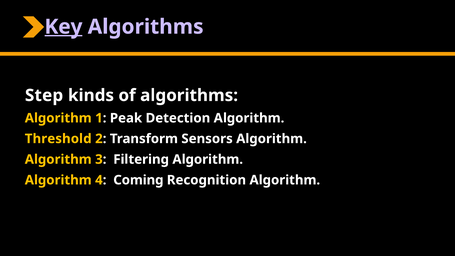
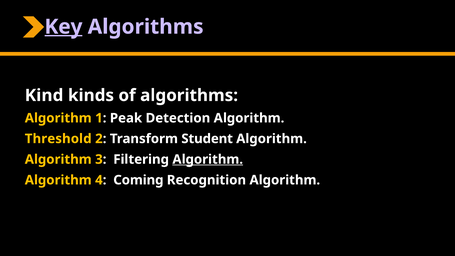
Step: Step -> Kind
Sensors: Sensors -> Student
Algorithm at (208, 159) underline: none -> present
